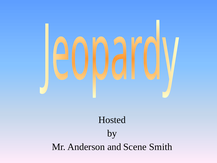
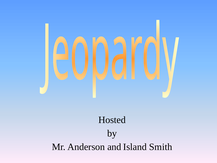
Scene: Scene -> Island
